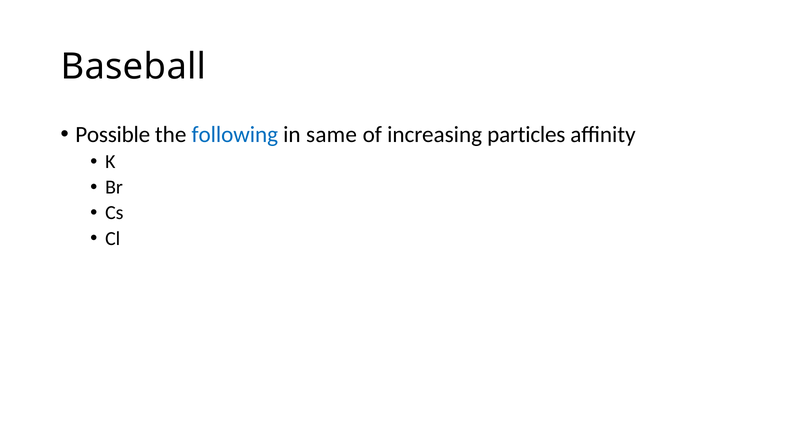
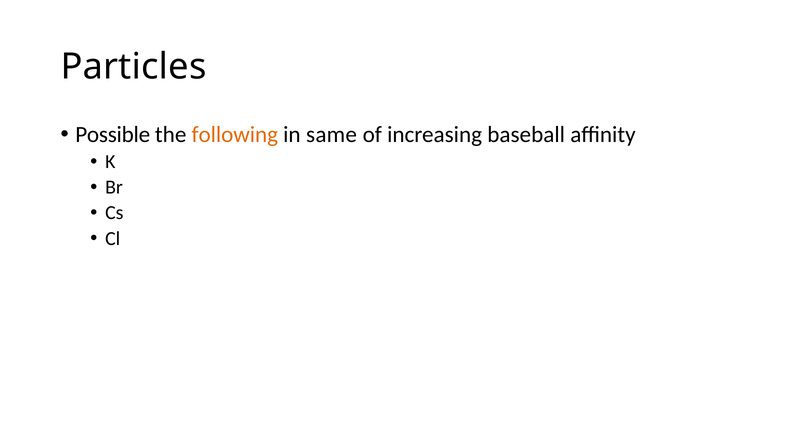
Baseball: Baseball -> Particles
following colour: blue -> orange
particles: particles -> baseball
